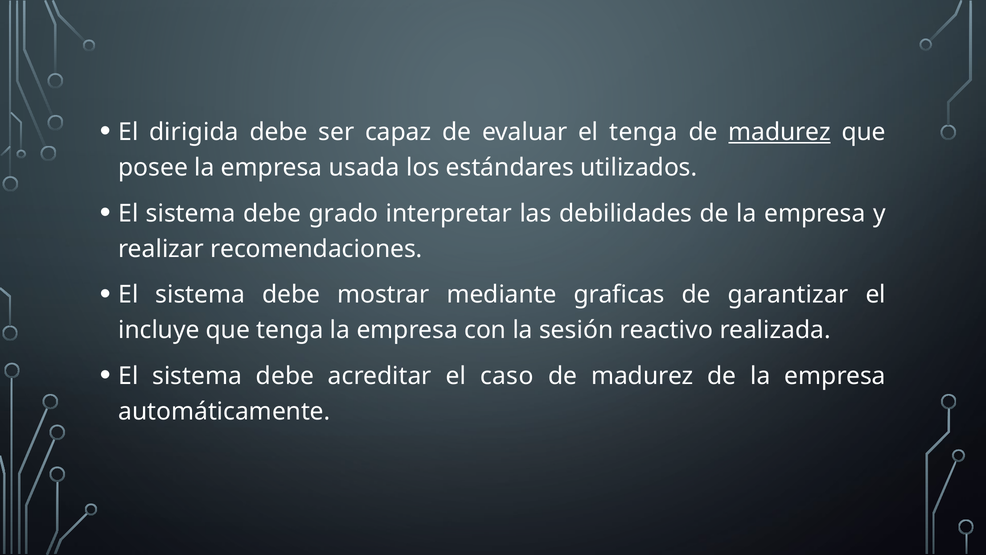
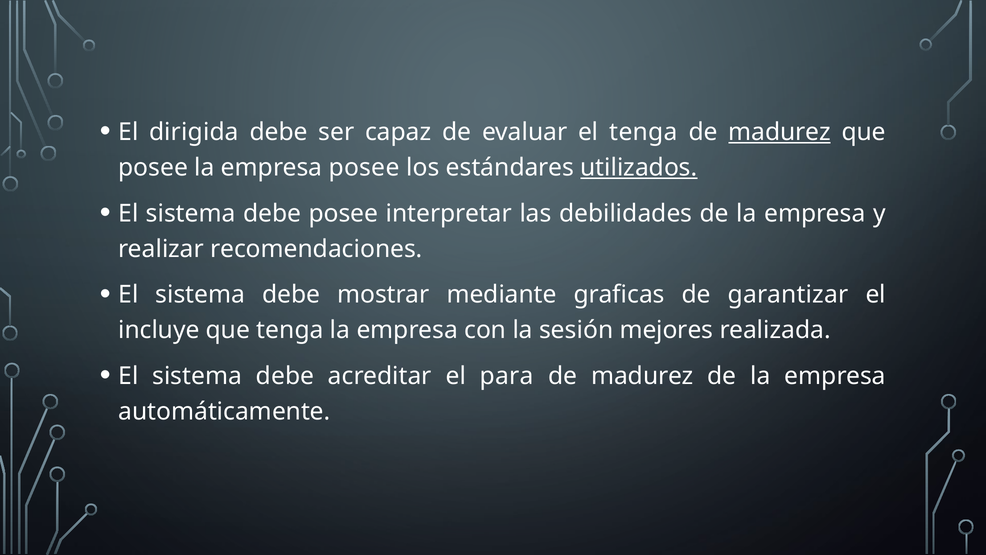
empresa usada: usada -> posee
utilizados underline: none -> present
debe grado: grado -> posee
reactivo: reactivo -> mejores
caso: caso -> para
